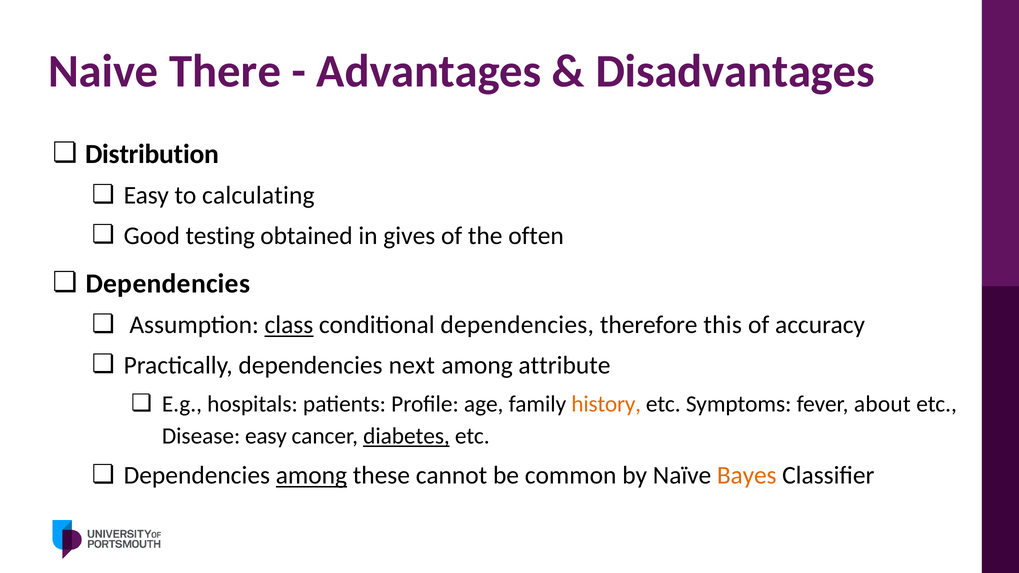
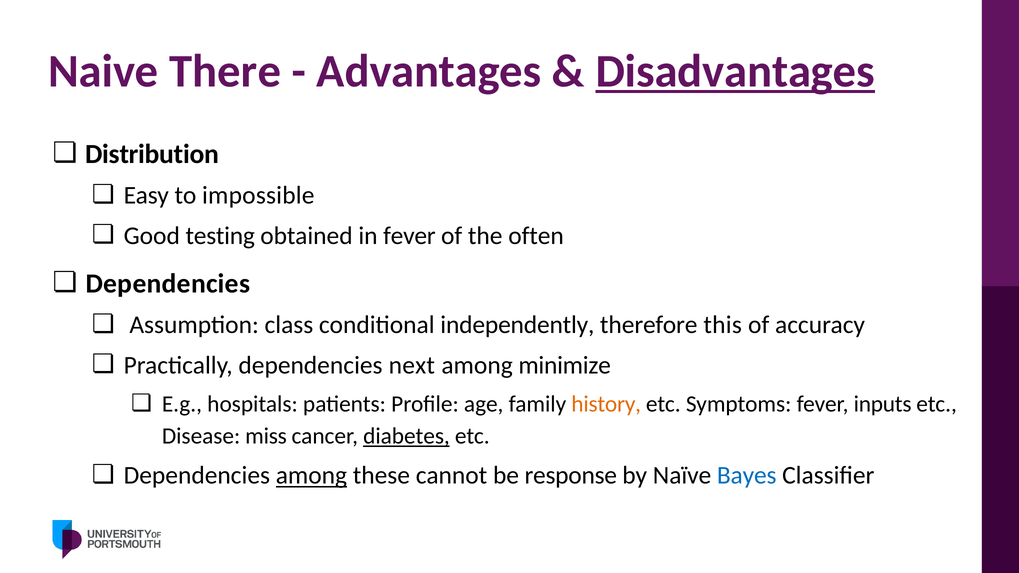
Disadvantages underline: none -> present
calculating: calculating -> impossible
in gives: gives -> fever
class underline: present -> none
conditional dependencies: dependencies -> independently
attribute: attribute -> minimize
about: about -> inputs
Disease easy: easy -> miss
common: common -> response
Bayes colour: orange -> blue
